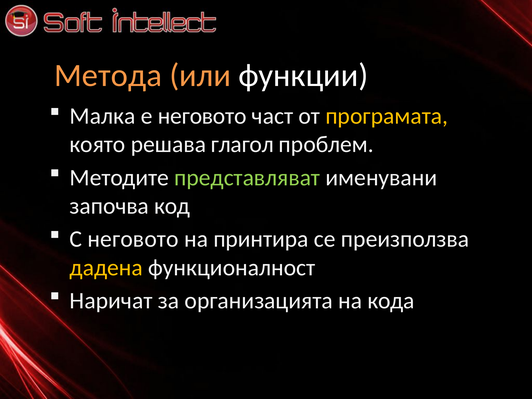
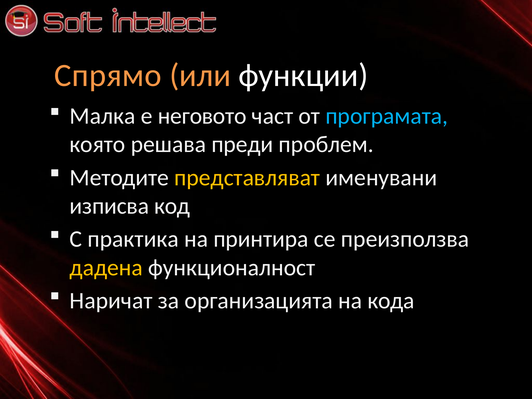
Метода: Метода -> Спрямо
програмата colour: yellow -> light blue
глагол: глагол -> преди
представляват colour: light green -> yellow
започва: започва -> изписва
С неговото: неговото -> практика
